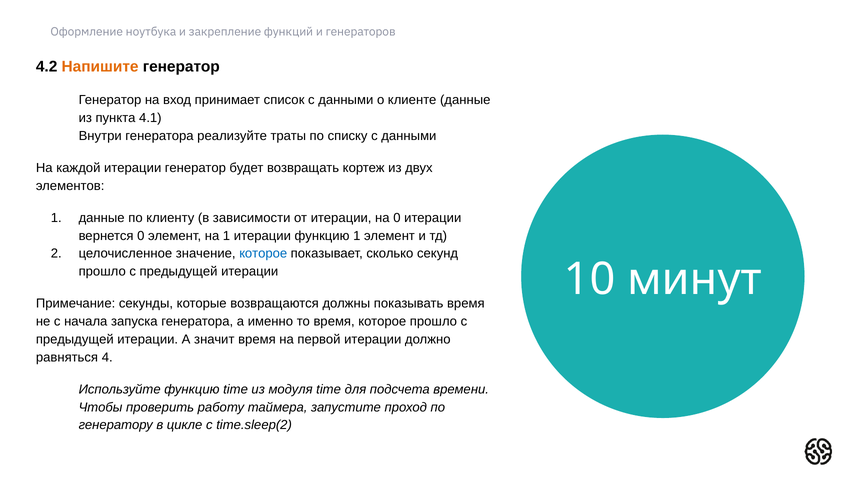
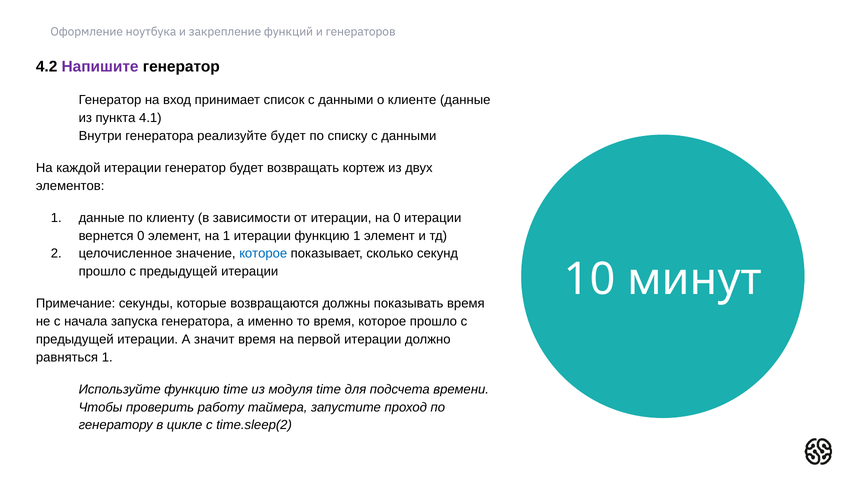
Напишите colour: orange -> purple
реализуйте траты: траты -> будет
равняться 4: 4 -> 1
